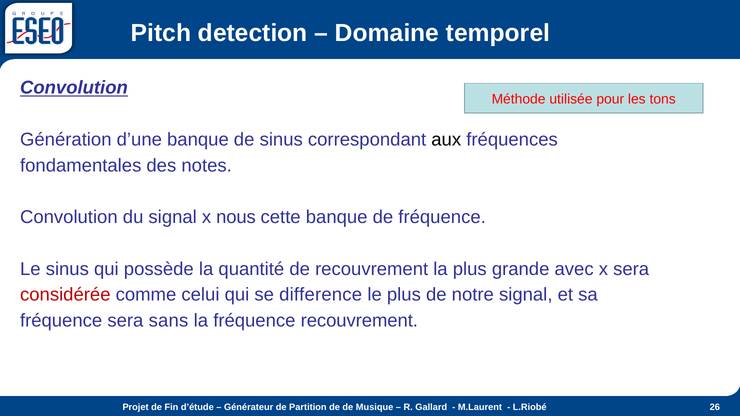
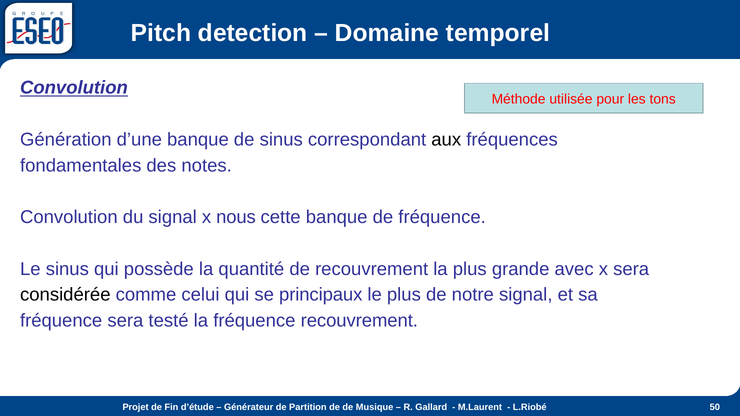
considérée colour: red -> black
difference: difference -> principaux
sans: sans -> testé
26: 26 -> 50
